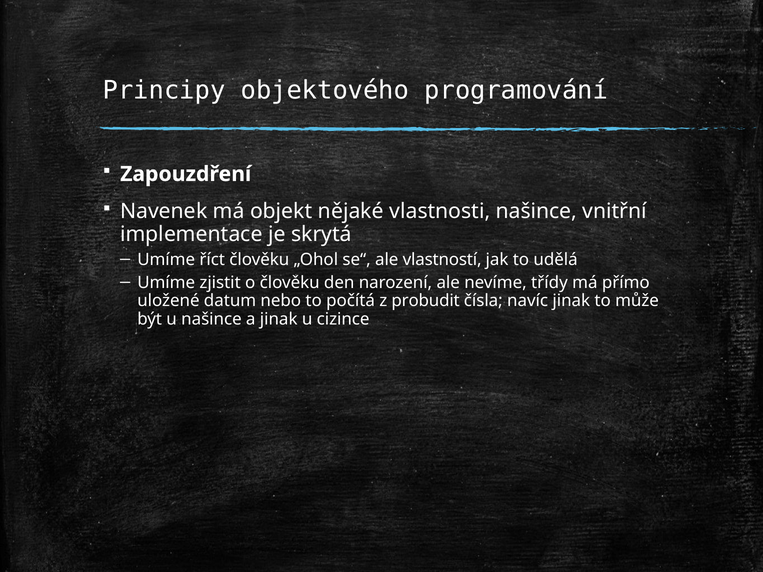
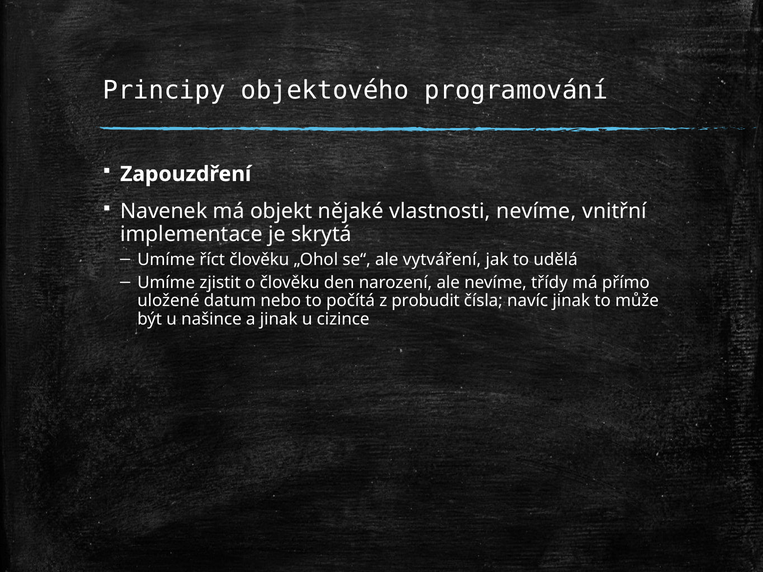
vlastnosti našince: našince -> nevíme
vlastností: vlastností -> vytváření
